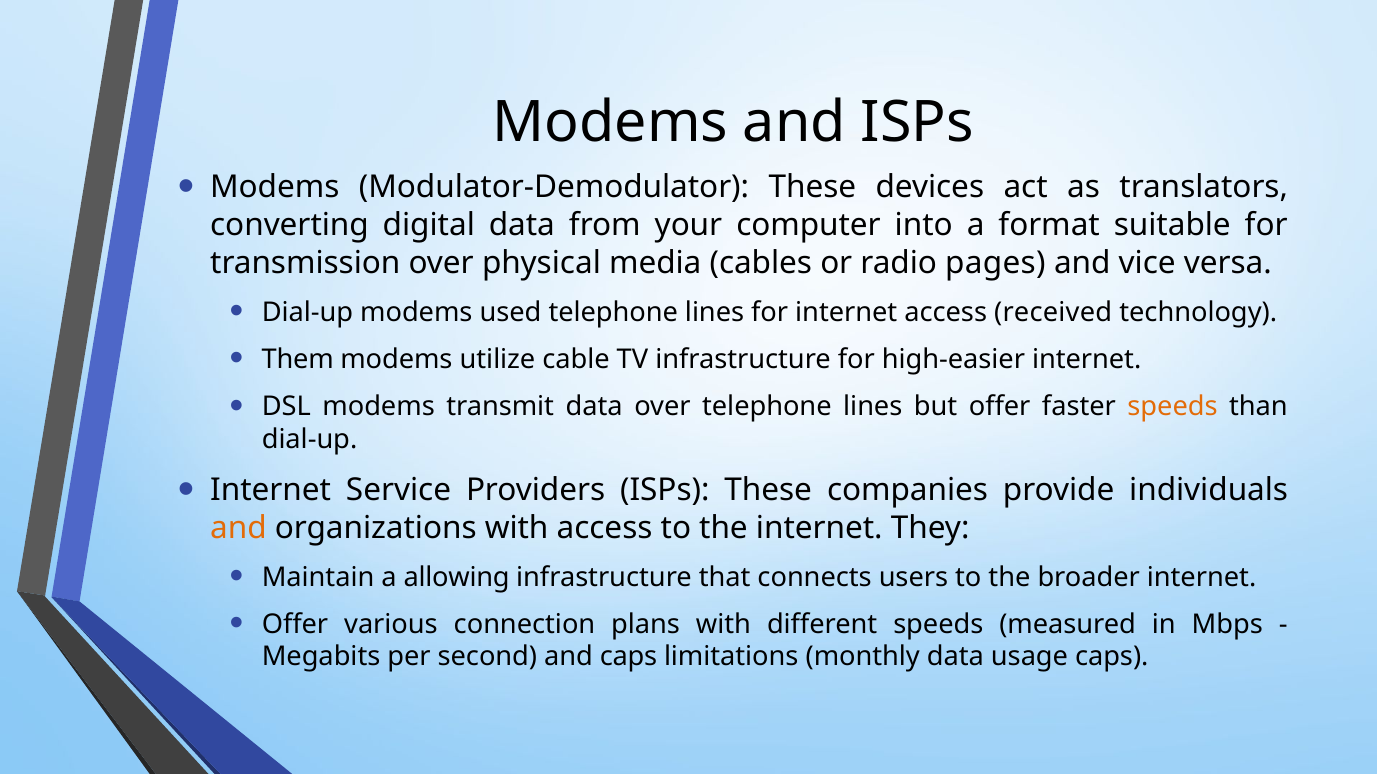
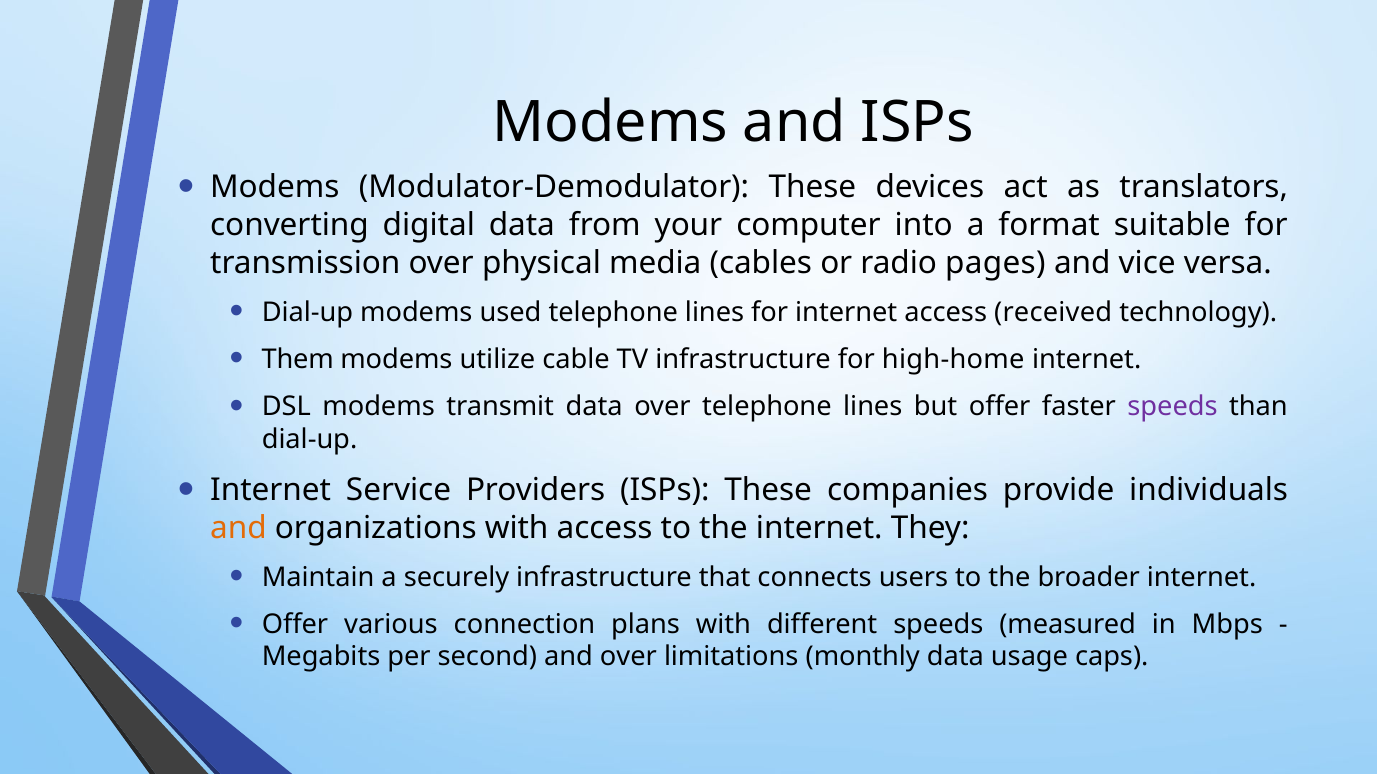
high-easier: high-easier -> high-home
speeds at (1173, 407) colour: orange -> purple
allowing: allowing -> securely
and caps: caps -> over
